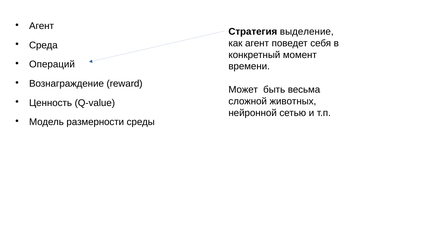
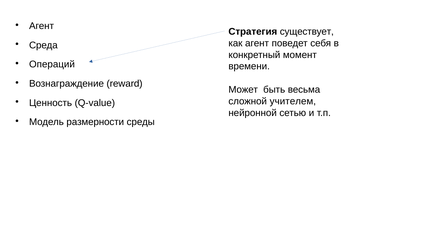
выделение: выделение -> существует
животных: животных -> учителем
